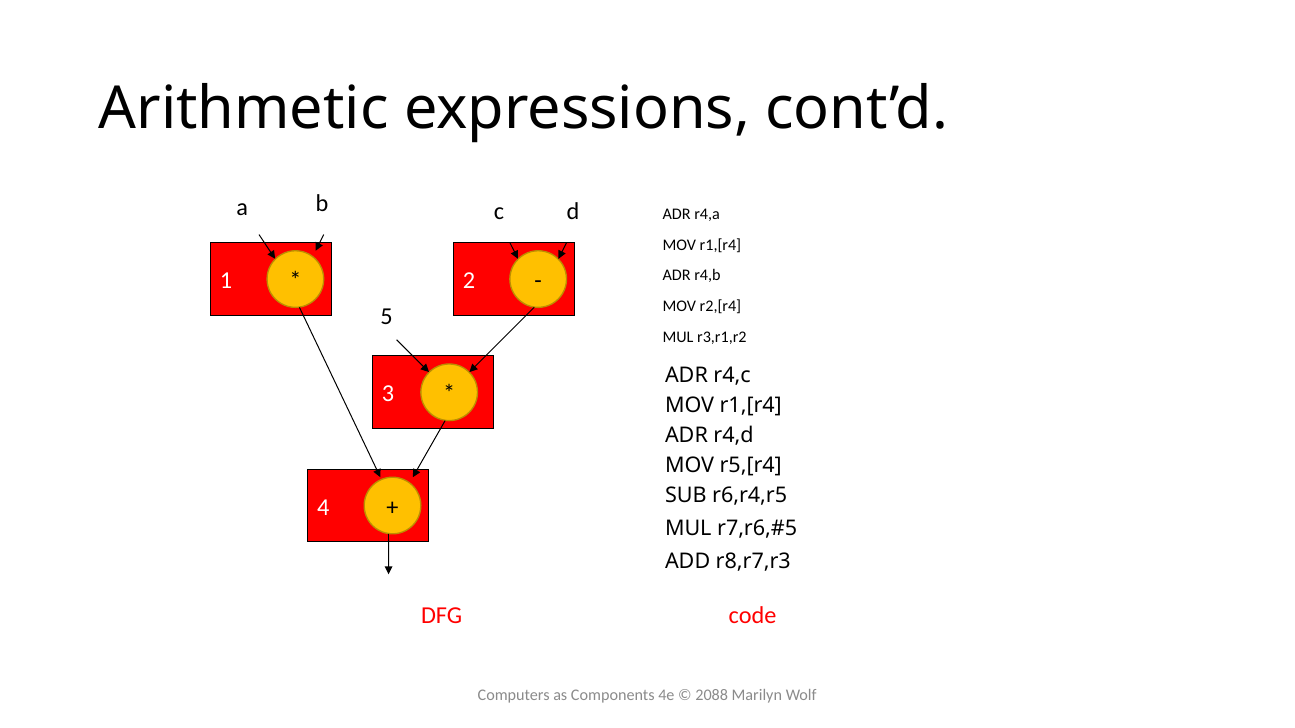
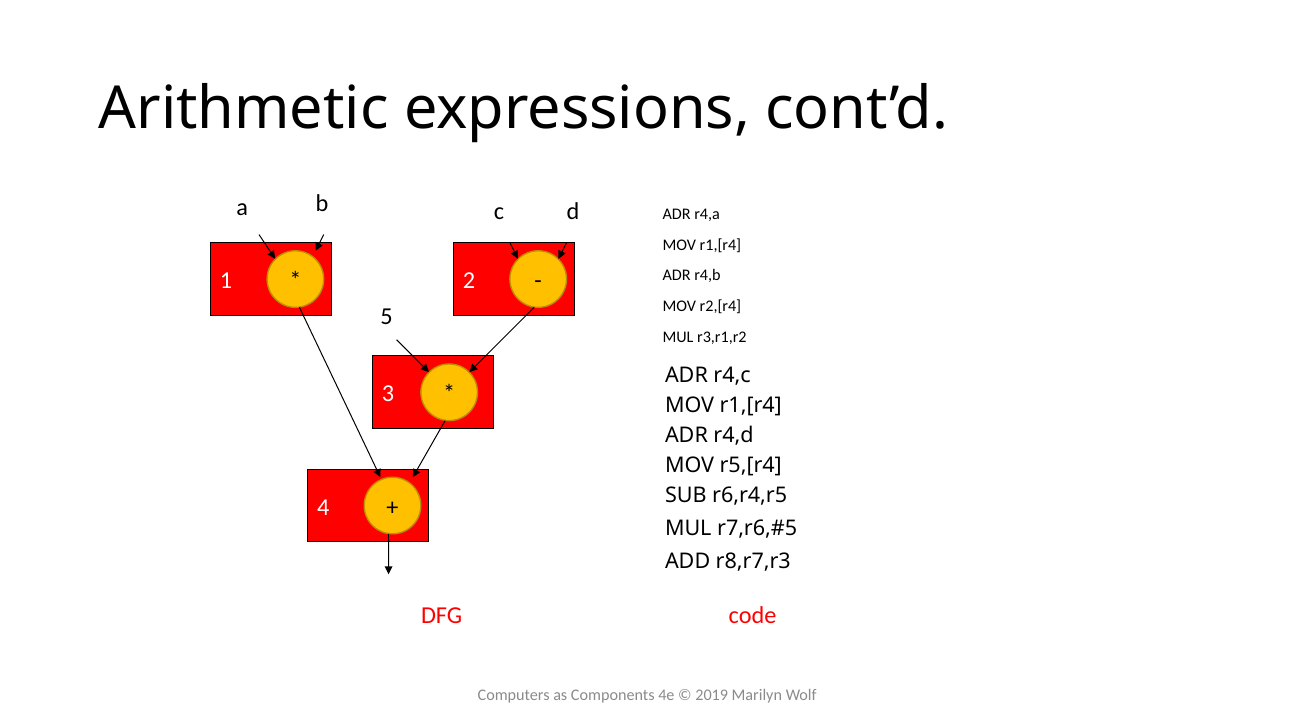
2088: 2088 -> 2019
